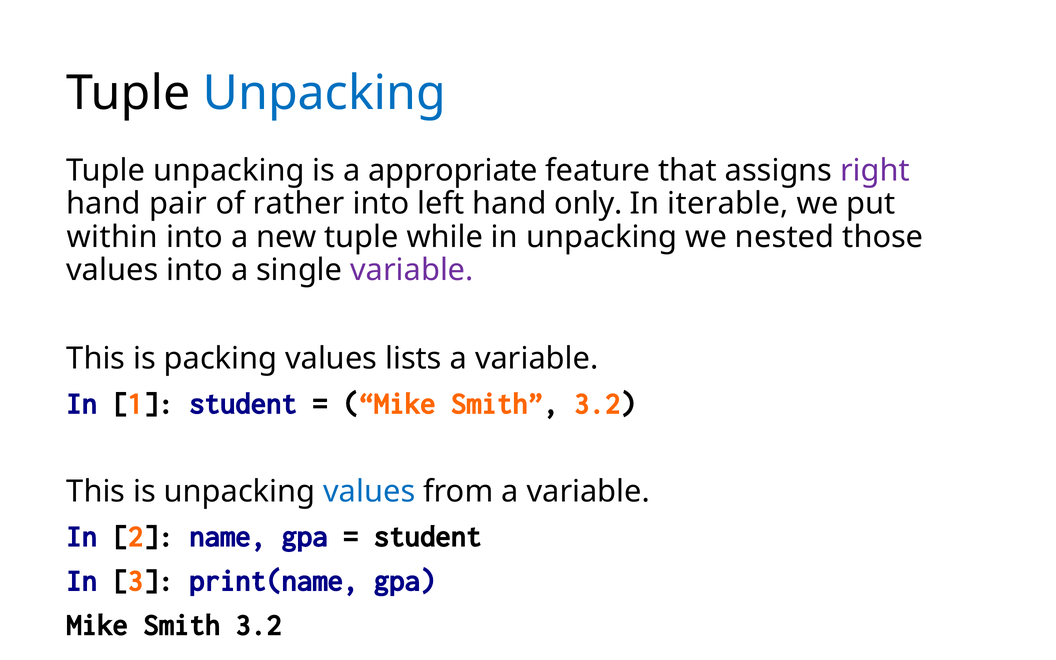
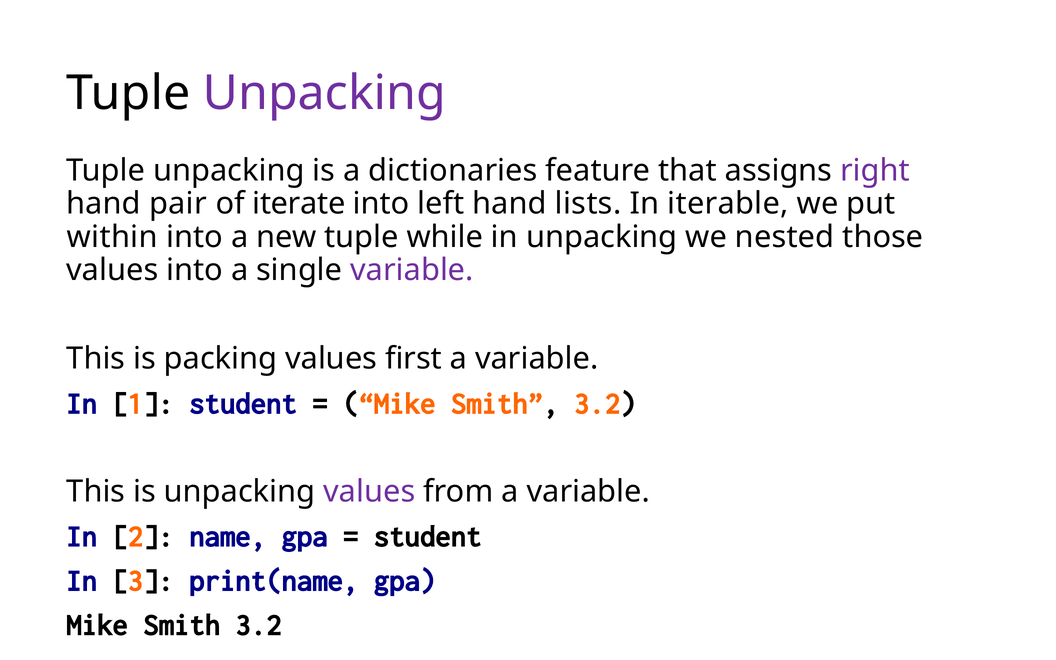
Unpacking at (324, 93) colour: blue -> purple
appropriate: appropriate -> dictionaries
rather: rather -> iterate
only: only -> lists
lists: lists -> first
values at (369, 492) colour: blue -> purple
